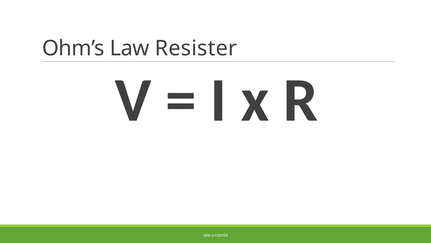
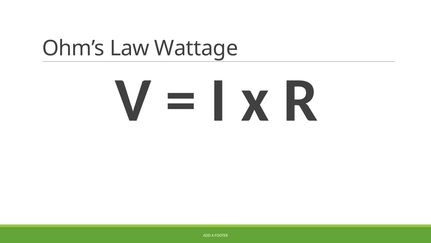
Resister: Resister -> Wattage
